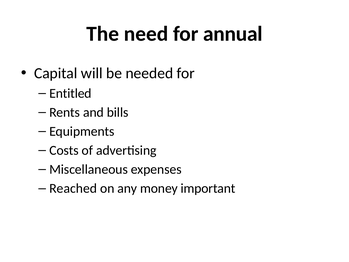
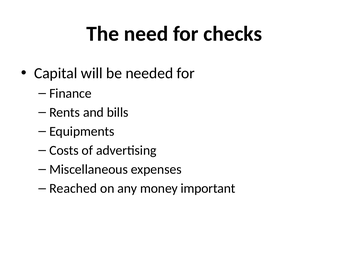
annual: annual -> checks
Entitled: Entitled -> Finance
